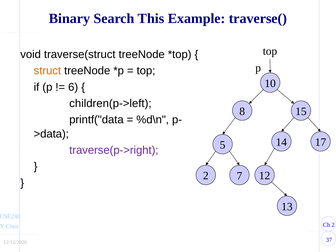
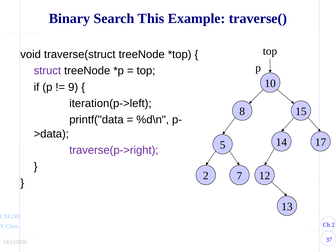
struct colour: orange -> purple
6: 6 -> 9
children(p->left: children(p->left -> iteration(p->left
